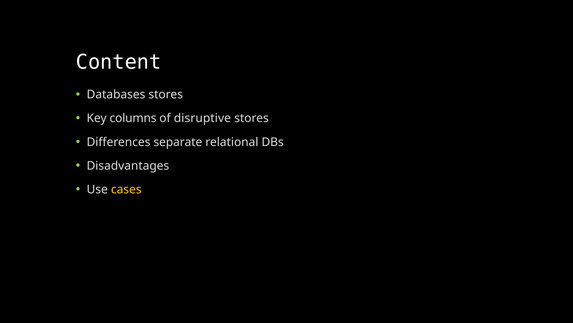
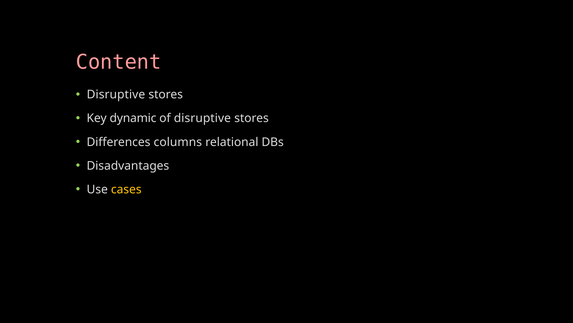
Content colour: white -> pink
Databases at (116, 94): Databases -> Disruptive
columns: columns -> dynamic
separate: separate -> columns
